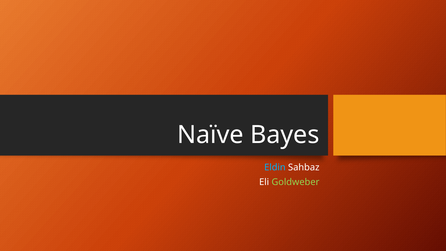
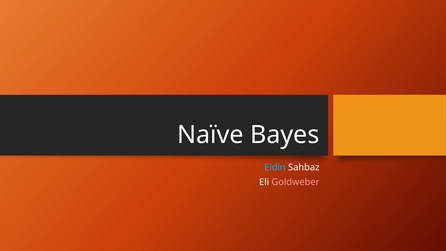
Goldweber colour: light green -> pink
